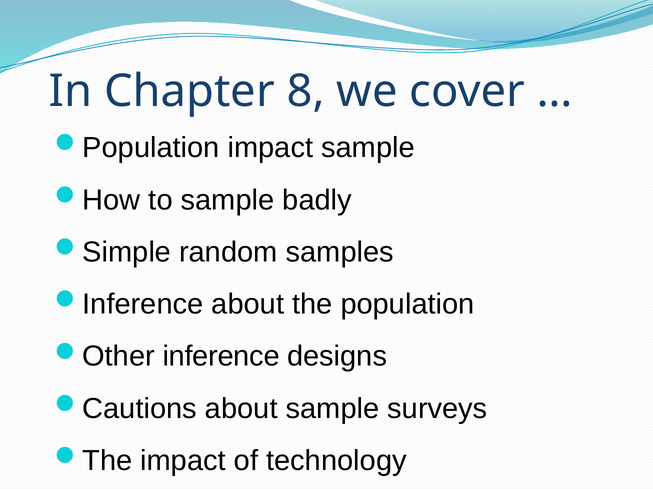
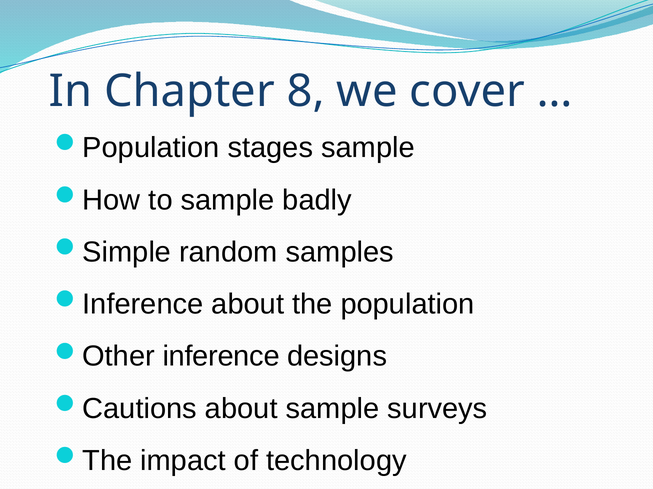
impact at (270, 148): impact -> stages
